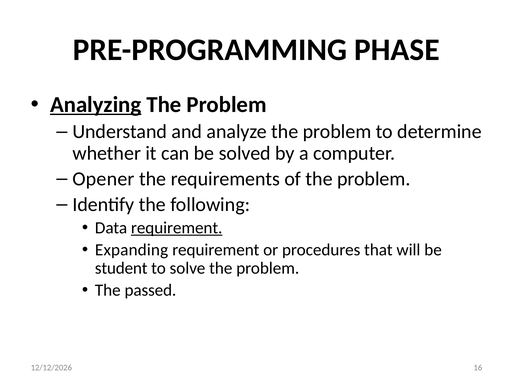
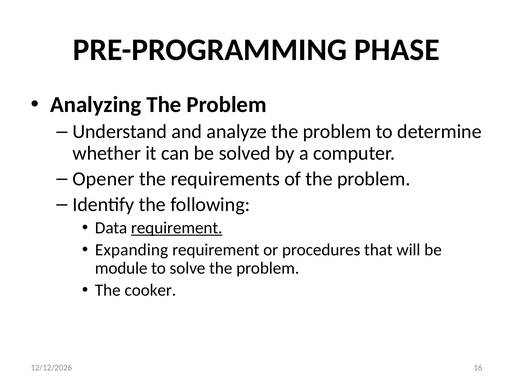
Analyzing underline: present -> none
student: student -> module
passed: passed -> cooker
